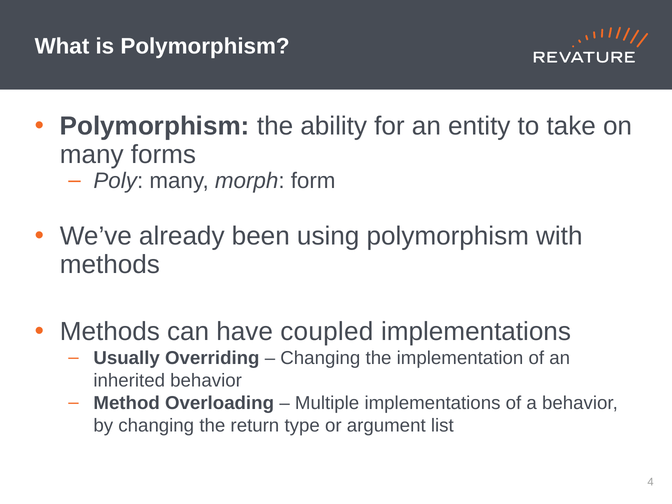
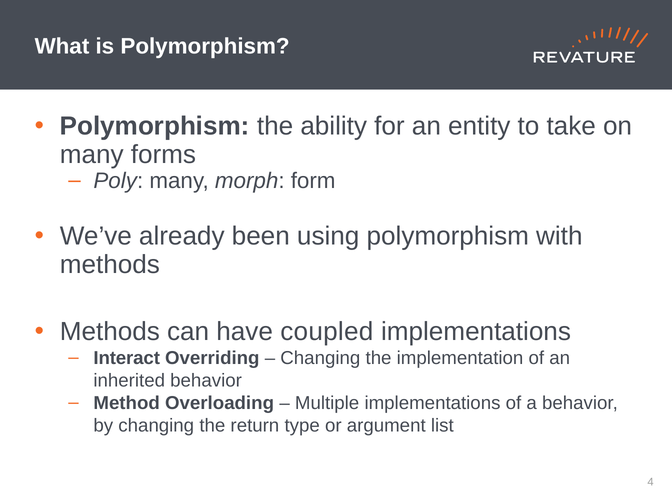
Usually: Usually -> Interact
